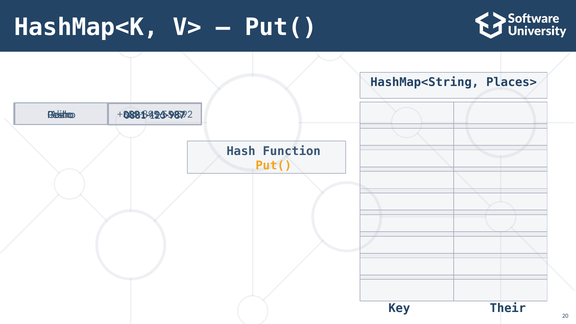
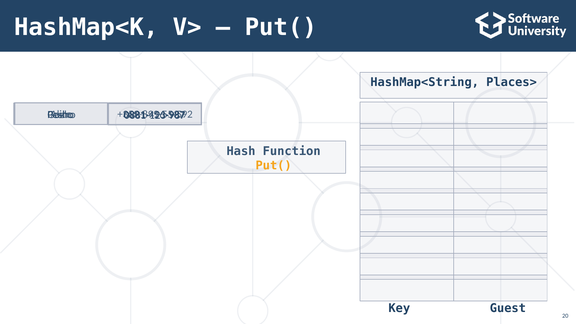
Their: Their -> Guest
